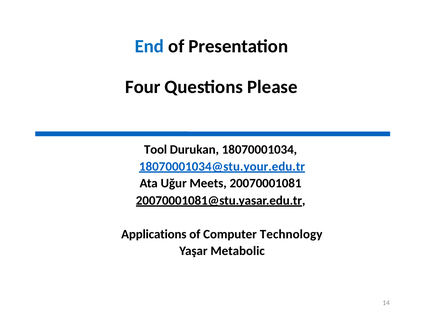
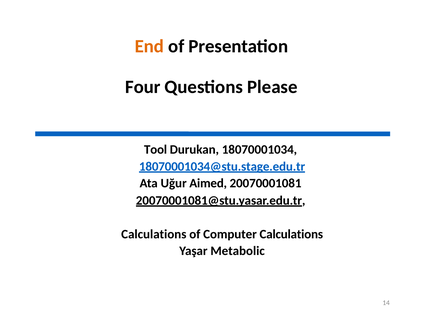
End colour: blue -> orange
18070001034@stu.your.edu.tr: 18070001034@stu.your.edu.tr -> 18070001034@stu.stage.edu.tr
Meets: Meets -> Aimed
Applications at (154, 234): Applications -> Calculations
Computer Technology: Technology -> Calculations
